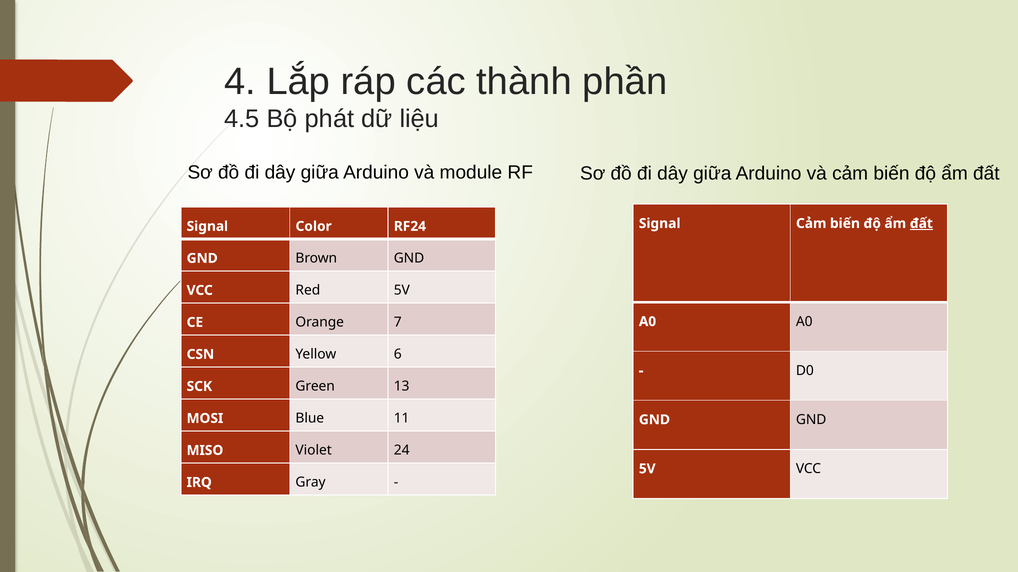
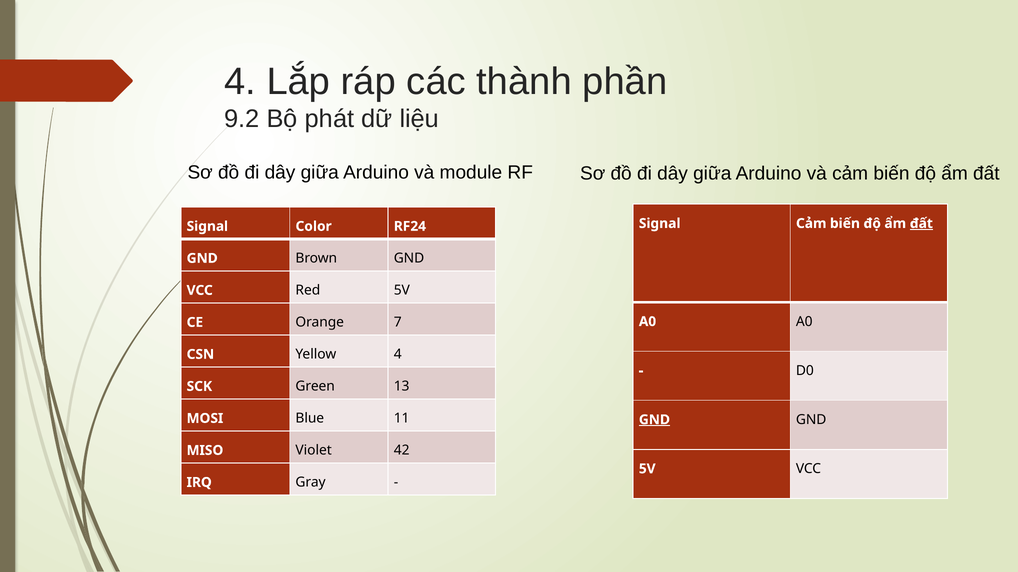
4.5: 4.5 -> 9.2
Yellow 6: 6 -> 4
GND at (654, 420) underline: none -> present
24: 24 -> 42
